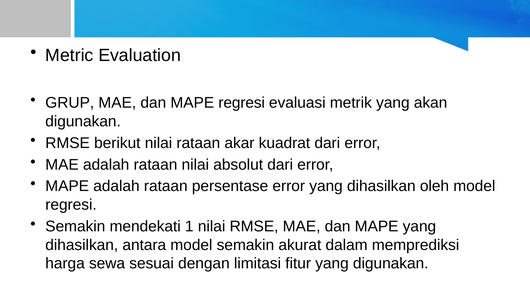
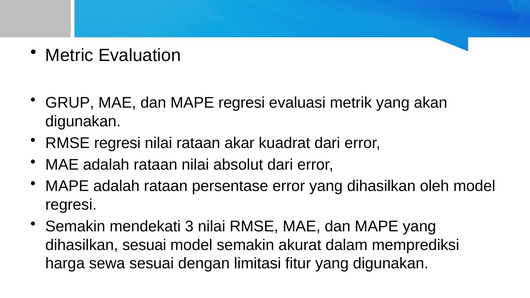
RMSE berikut: berikut -> regresi
1: 1 -> 3
dihasilkan antara: antara -> sesuai
